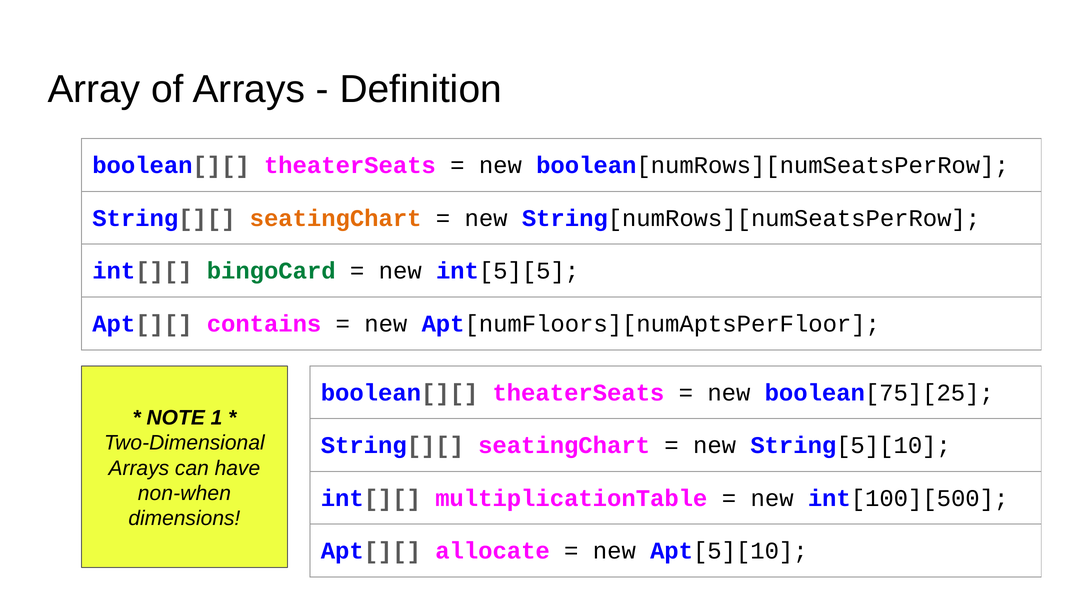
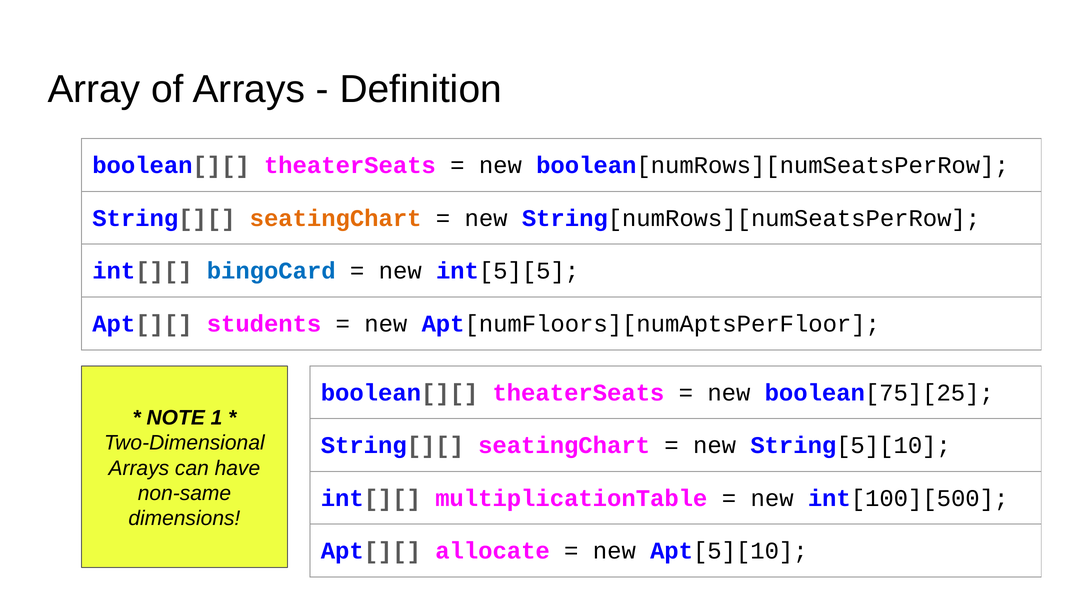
bingoCard colour: green -> blue
contains: contains -> students
non-when: non-when -> non-same
